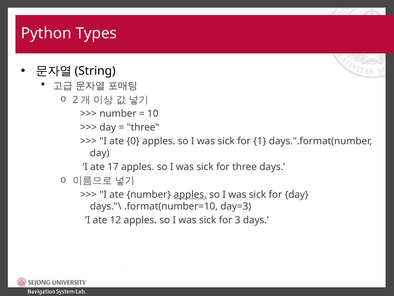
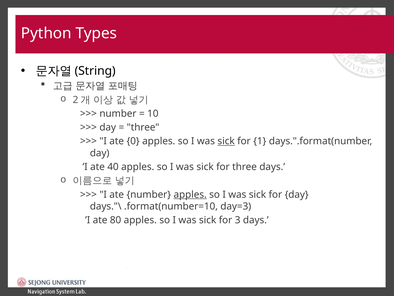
sick at (226, 141) underline: none -> present
17: 17 -> 40
12: 12 -> 80
